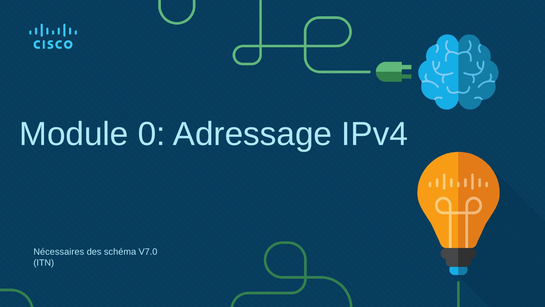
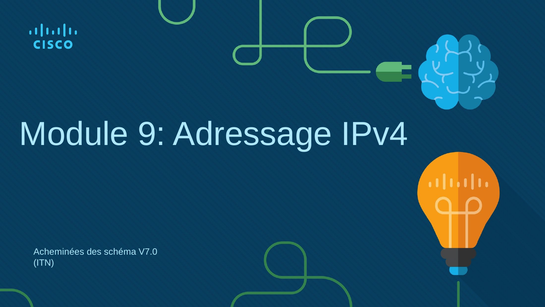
0: 0 -> 9
Nécessaires: Nécessaires -> Acheminées
